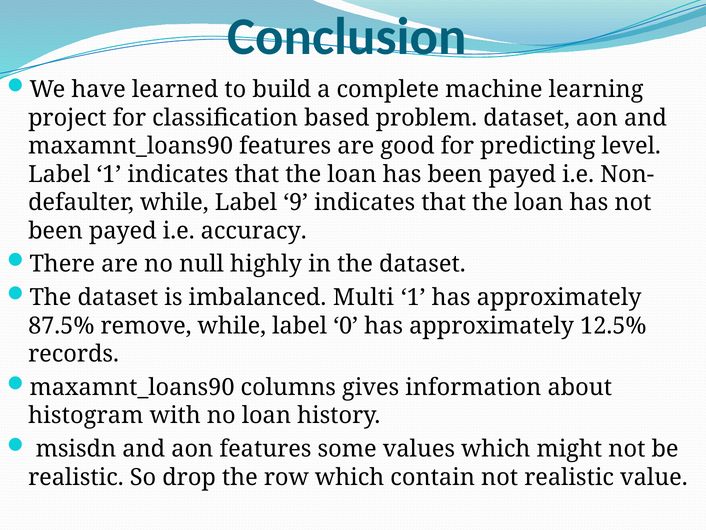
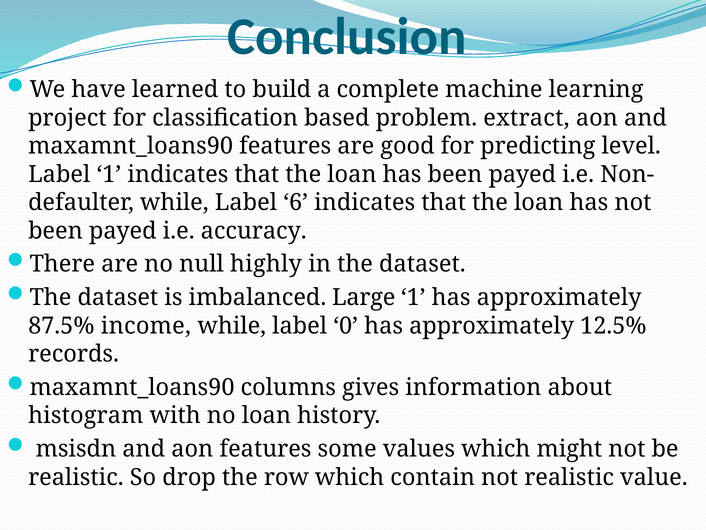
problem dataset: dataset -> extract
9: 9 -> 6
Multi: Multi -> Large
remove: remove -> income
